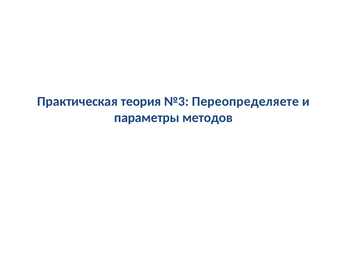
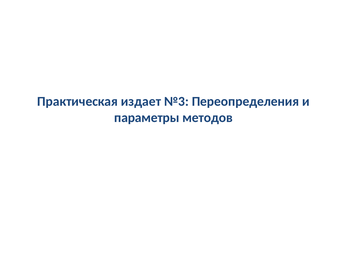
теория: теория -> издает
Переопределяете: Переопределяете -> Переопределения
